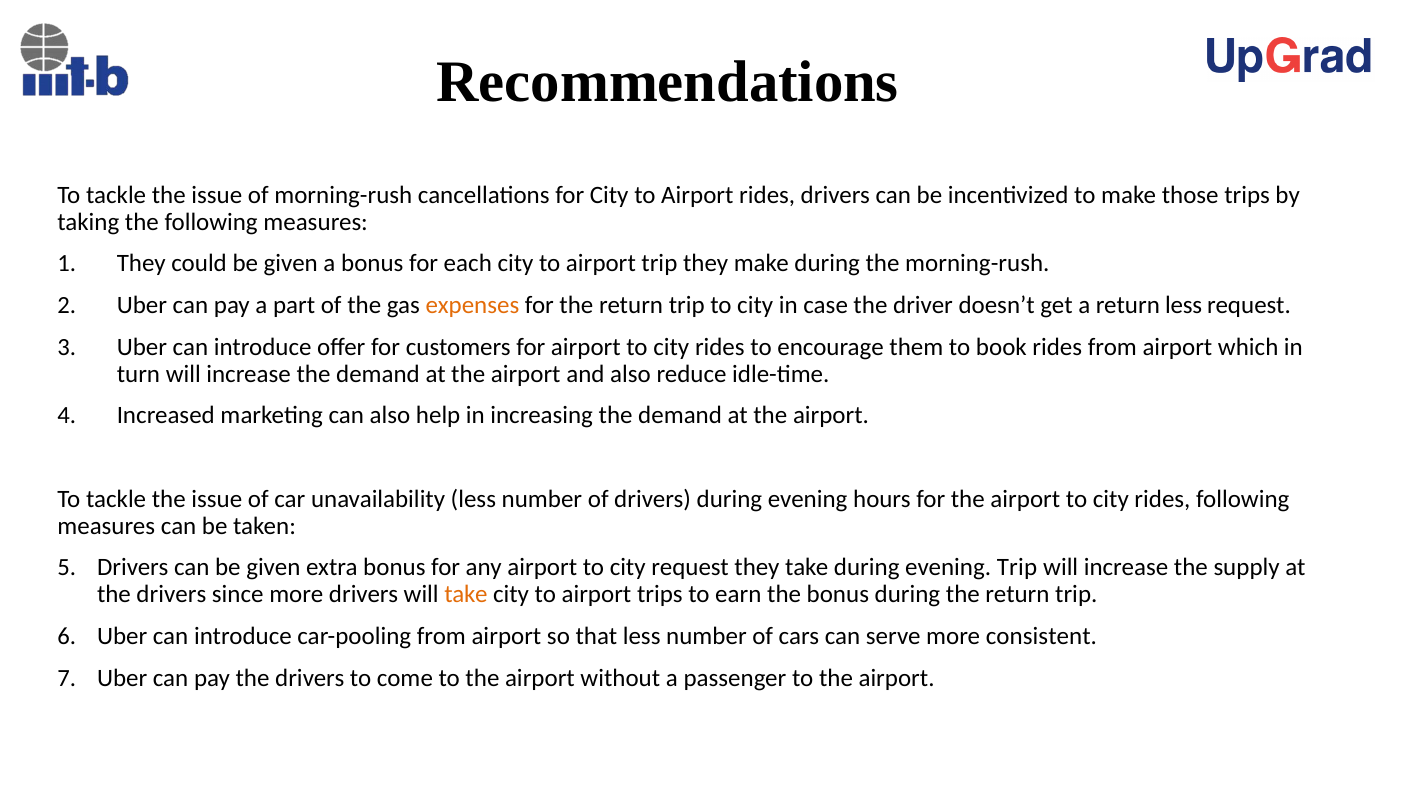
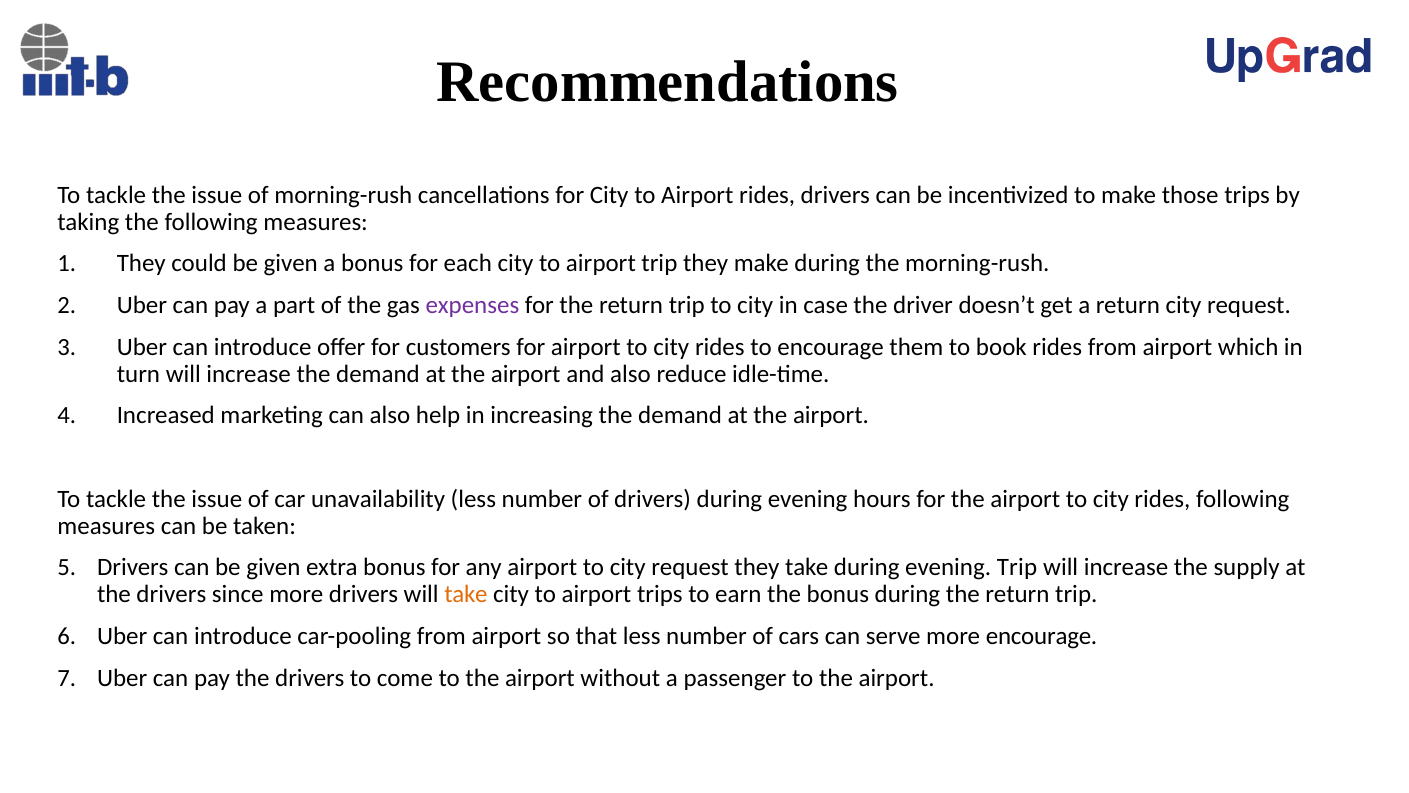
expenses colour: orange -> purple
return less: less -> city
more consistent: consistent -> encourage
